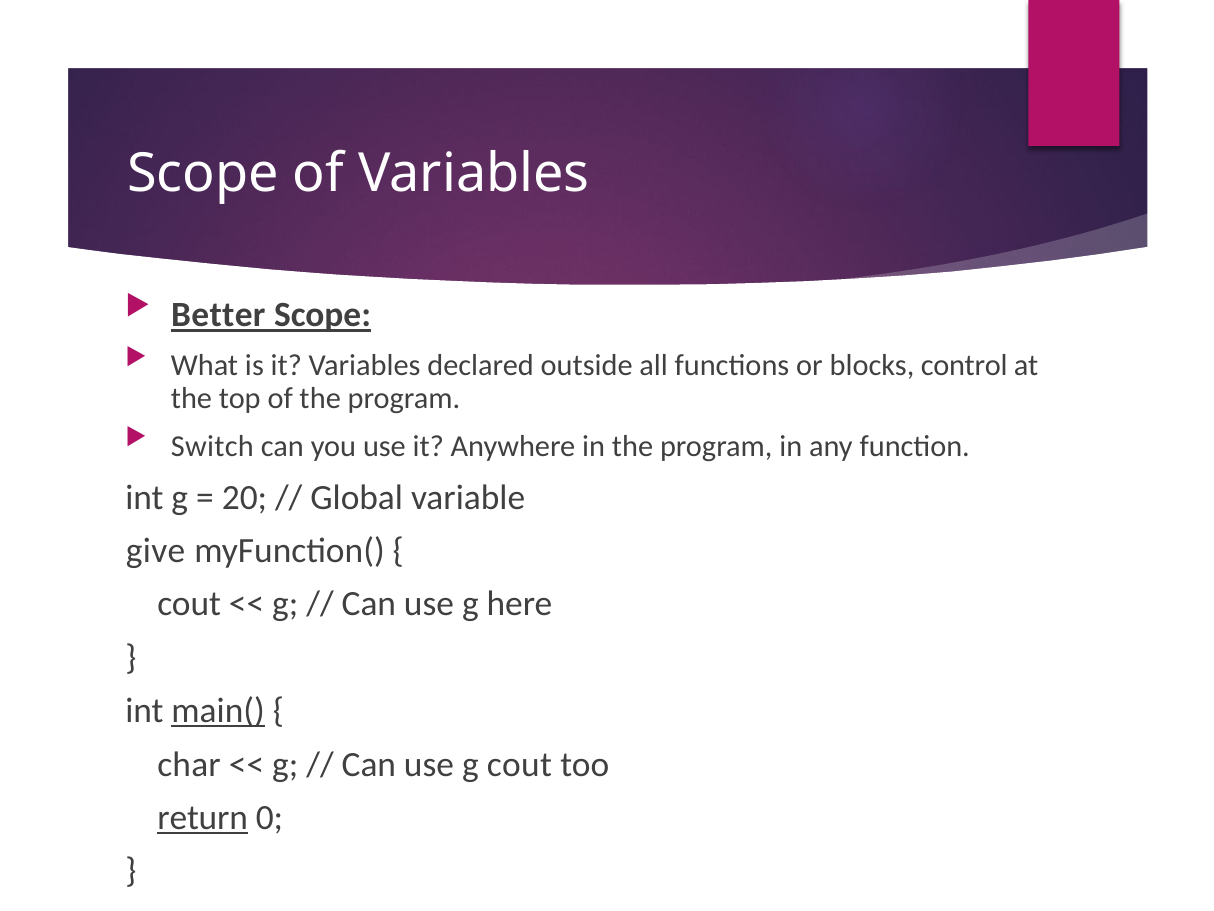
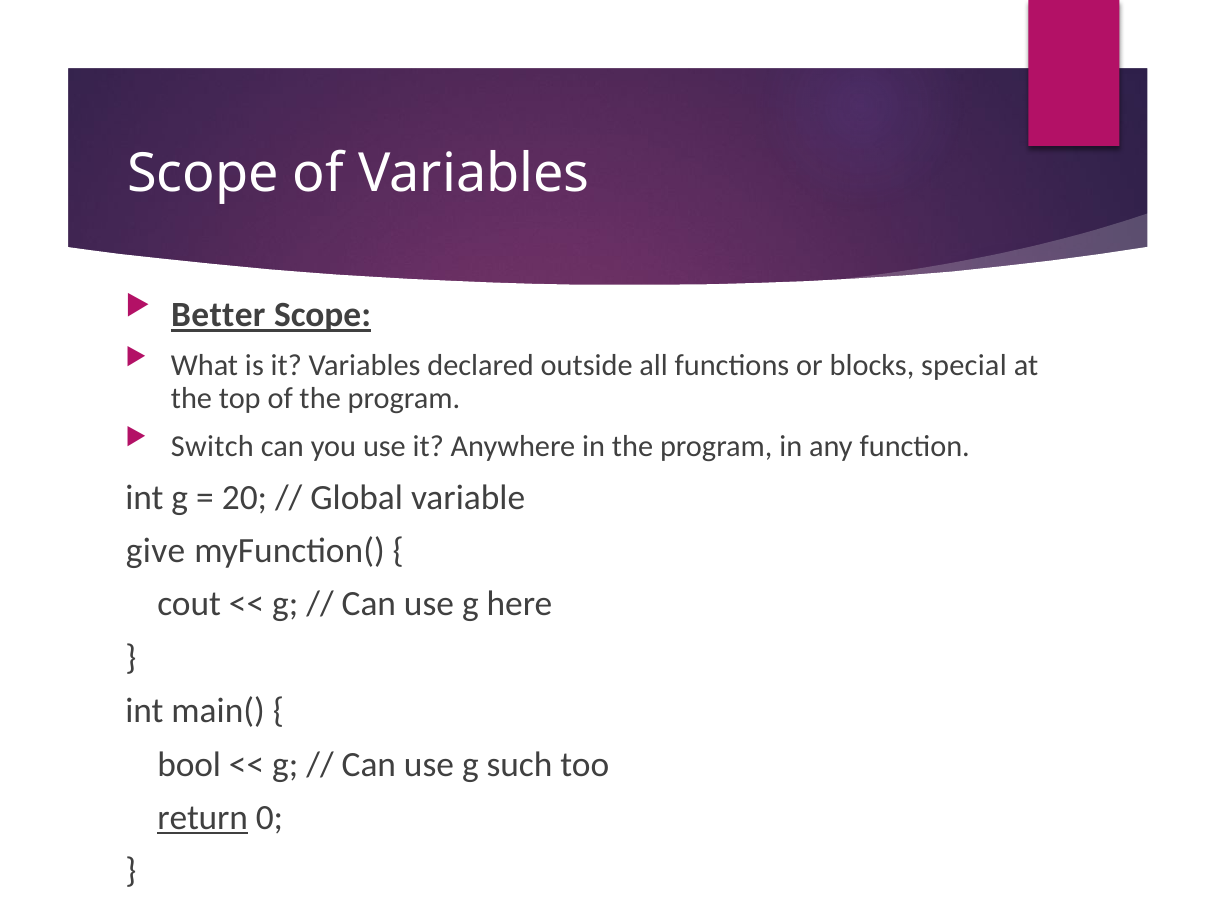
control: control -> special
main( underline: present -> none
char: char -> bool
g cout: cout -> such
